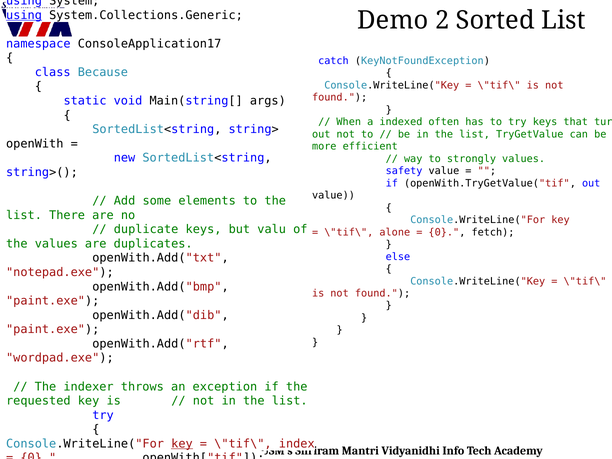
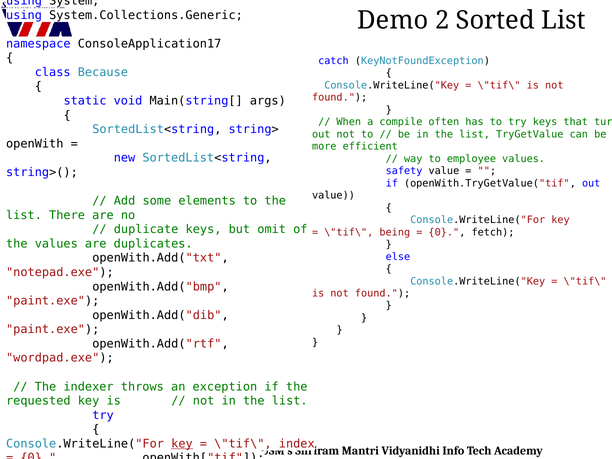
using at (24, 15) underline: present -> none
indexed: indexed -> compile
strongly: strongly -> employee
valu: valu -> omit
alone: alone -> being
